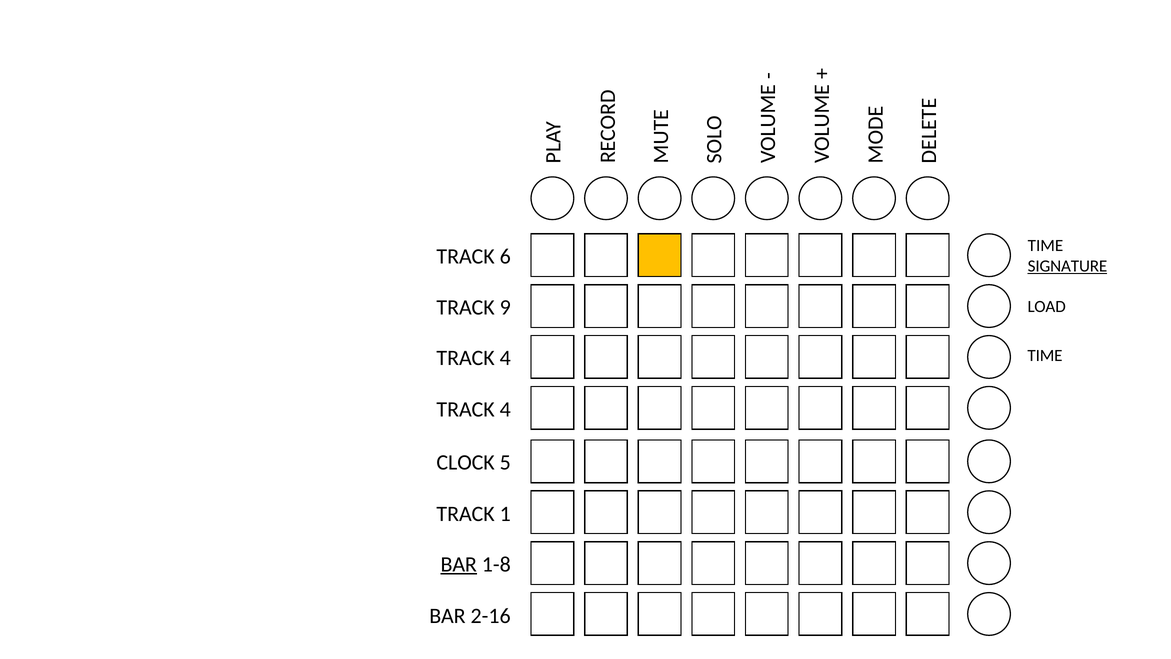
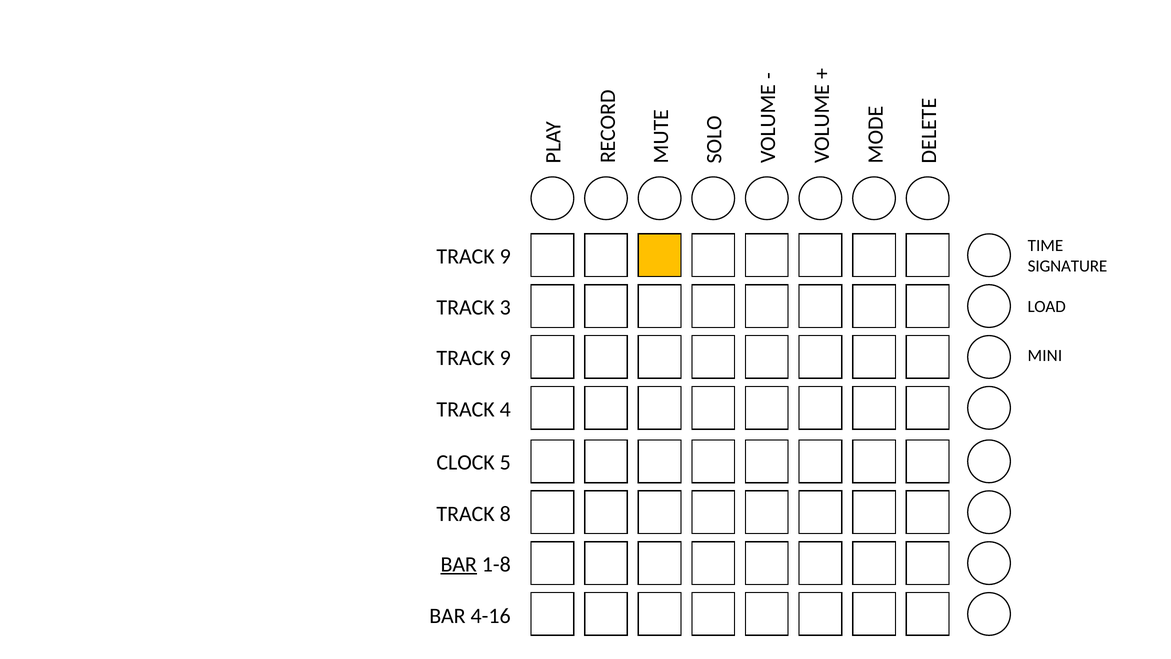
6 at (505, 256): 6 -> 9
SIGNATURE underline: present -> none
9: 9 -> 3
TIME at (1045, 355): TIME -> MINI
4 at (505, 358): 4 -> 9
1: 1 -> 8
2-16: 2-16 -> 4-16
